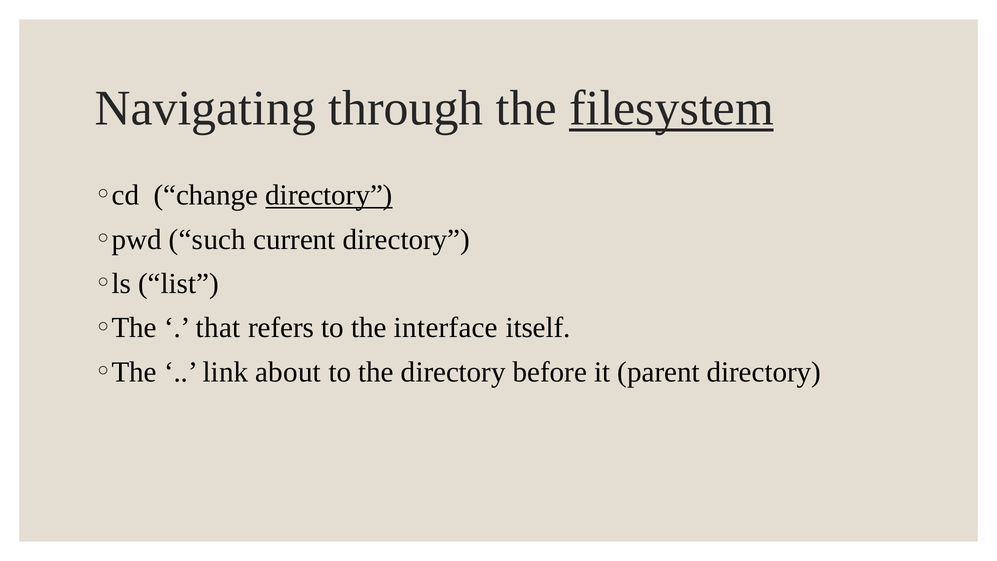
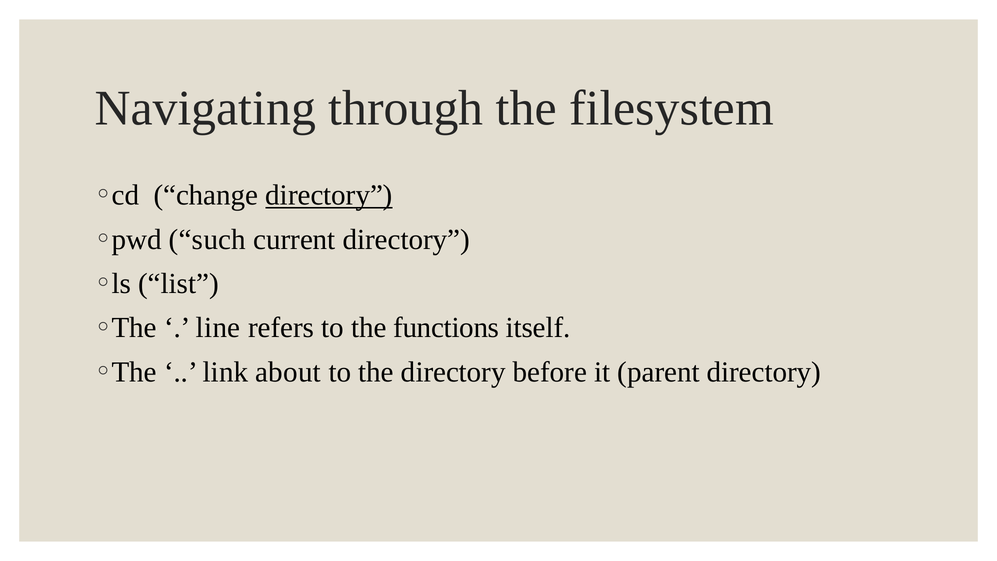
filesystem underline: present -> none
that: that -> line
interface: interface -> functions
